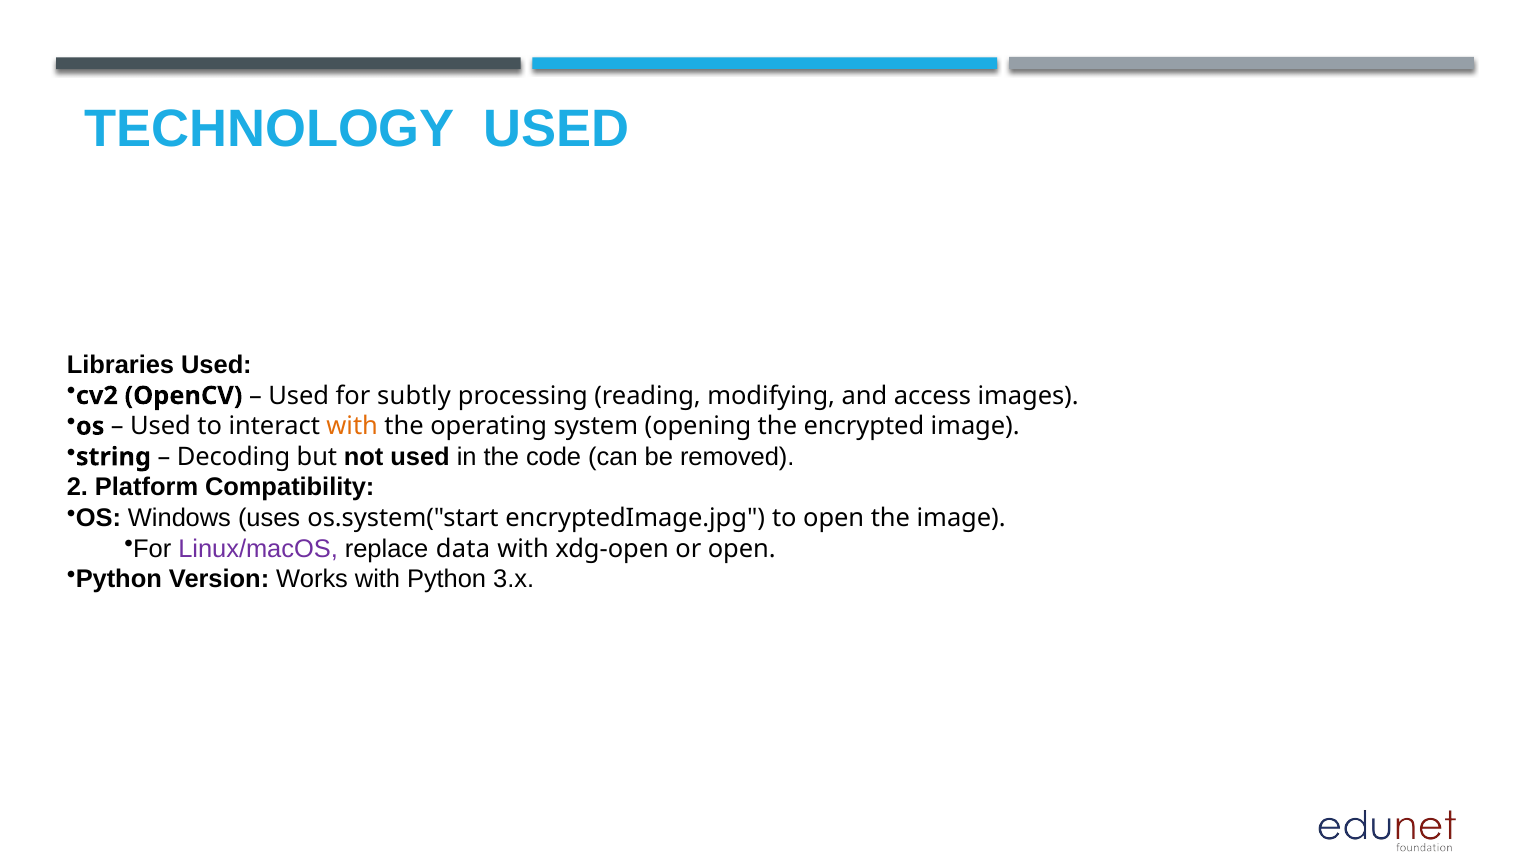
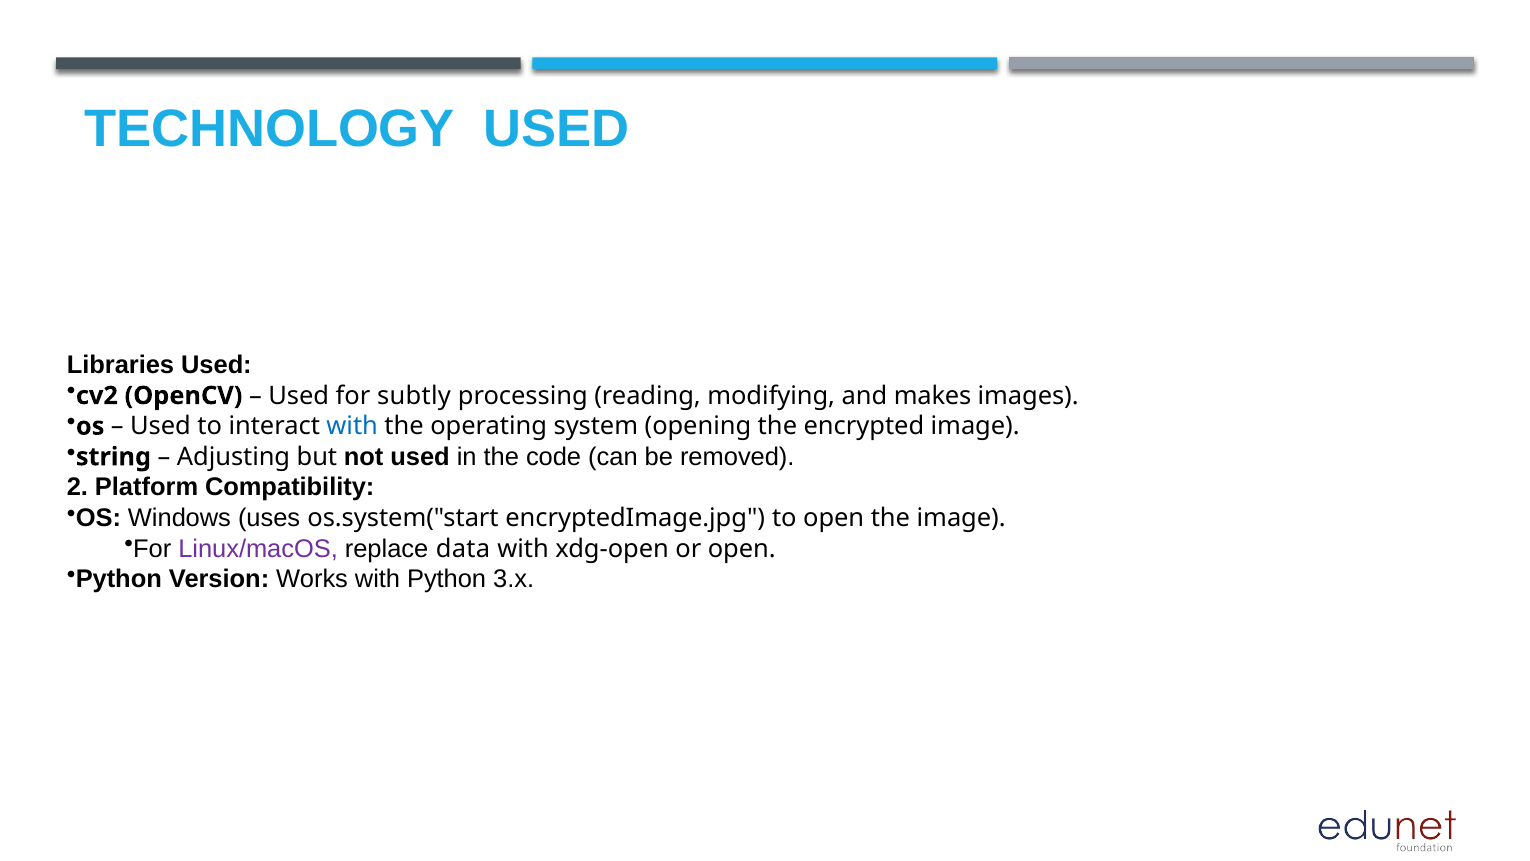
access: access -> makes
with at (352, 426) colour: orange -> blue
Decoding: Decoding -> Adjusting
